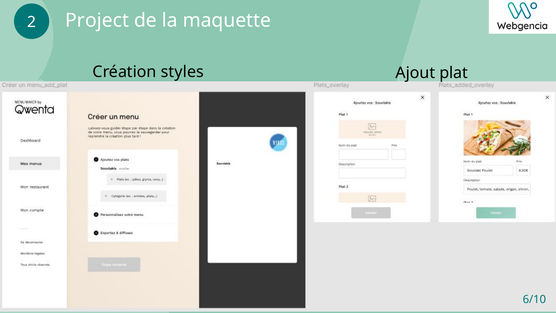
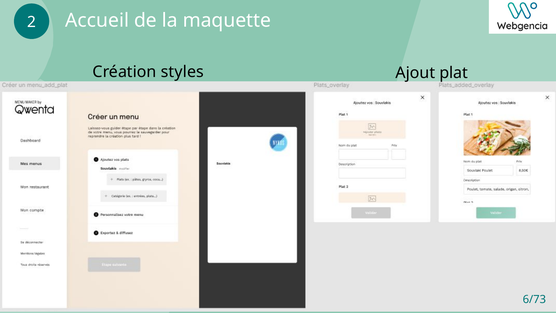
Project: Project -> Accueil
6/10: 6/10 -> 6/73
